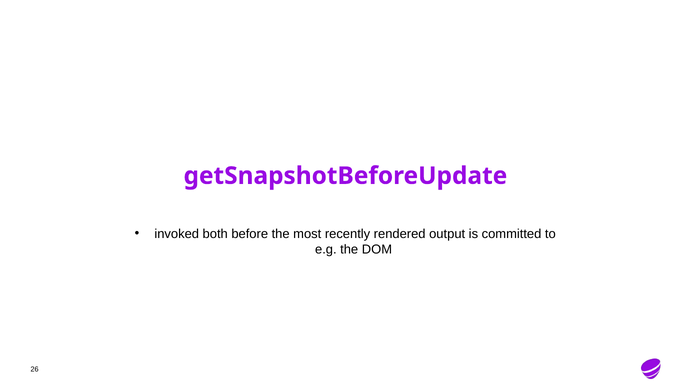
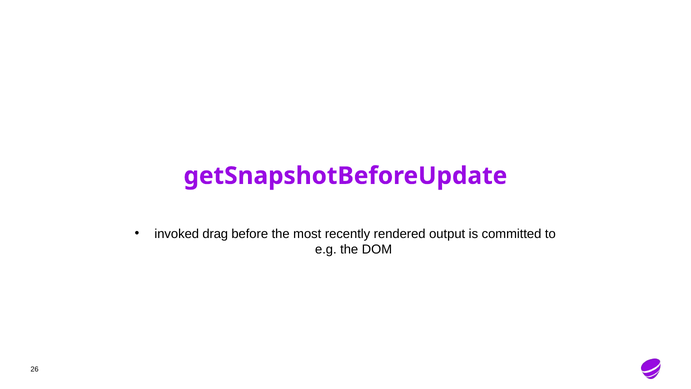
both: both -> drag
